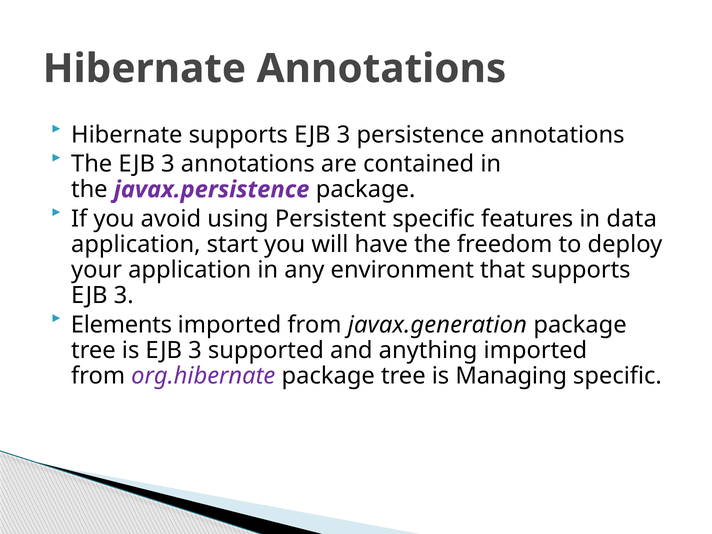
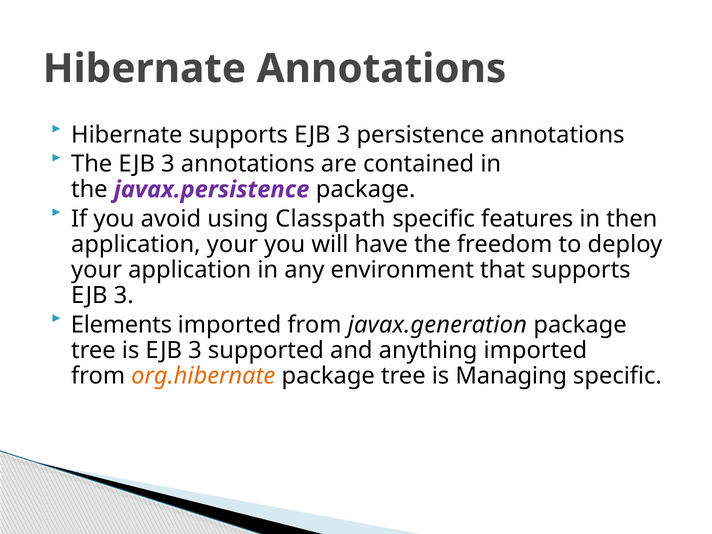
Persistent: Persistent -> Classpath
data: data -> then
application start: start -> your
org.hibernate colour: purple -> orange
